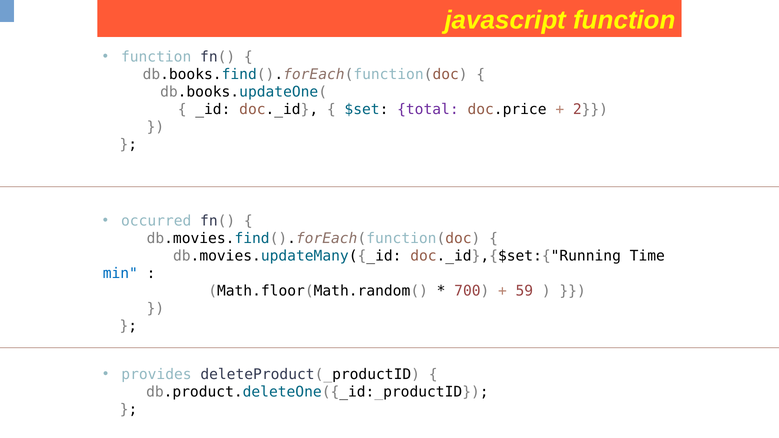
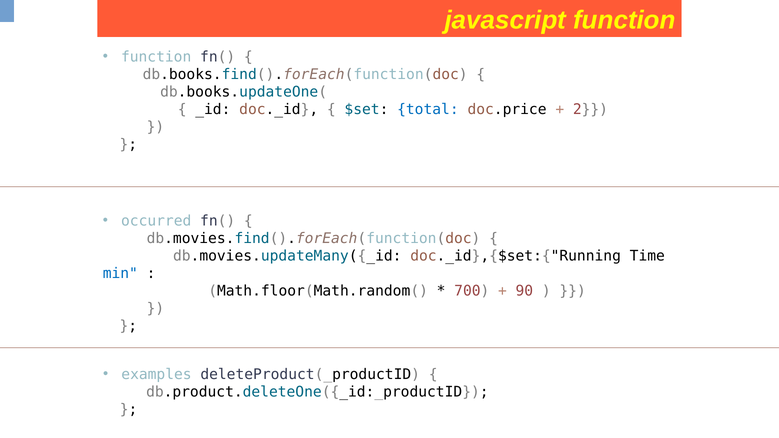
total colour: purple -> blue
59: 59 -> 90
provides: provides -> examples
